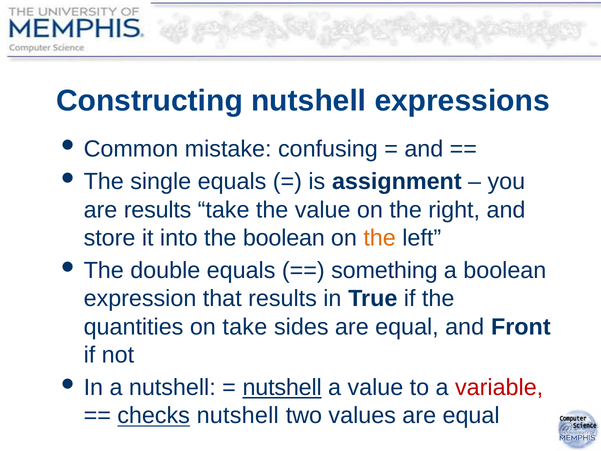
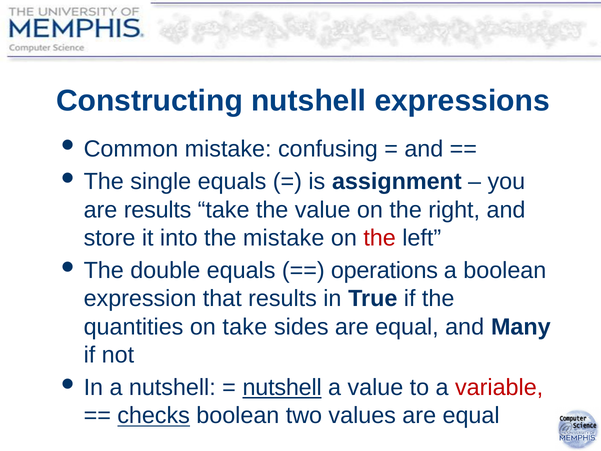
the boolean: boolean -> mistake
the at (380, 238) colour: orange -> red
something: something -> operations
Front: Front -> Many
checks nutshell: nutshell -> boolean
